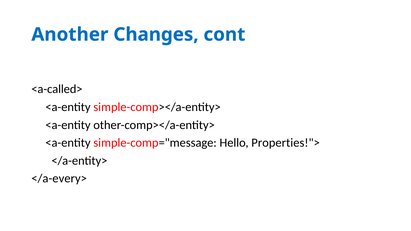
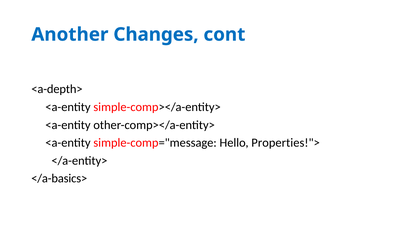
<a-called>: <a-called> -> <a-depth>
</a-every>: </a-every> -> </a-basics>
